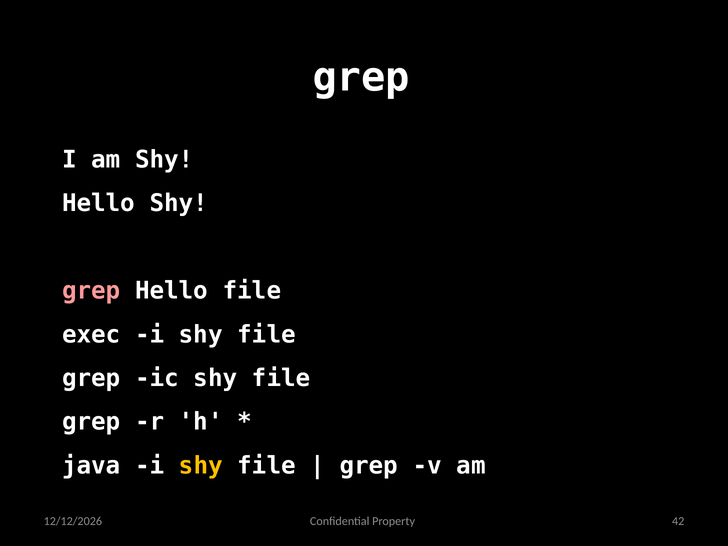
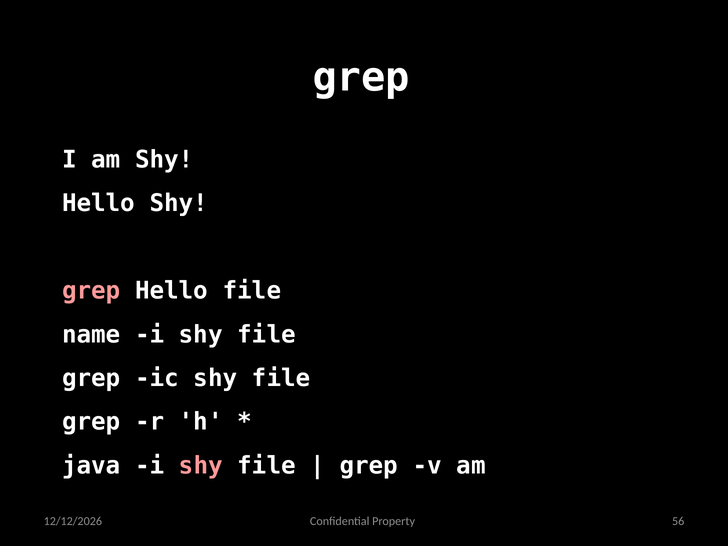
exec: exec -> name
shy at (201, 466) colour: yellow -> pink
42: 42 -> 56
